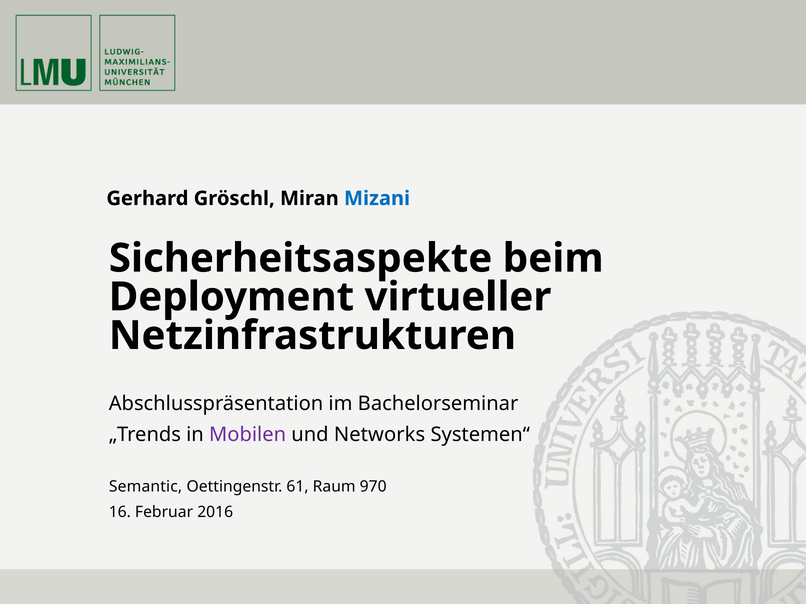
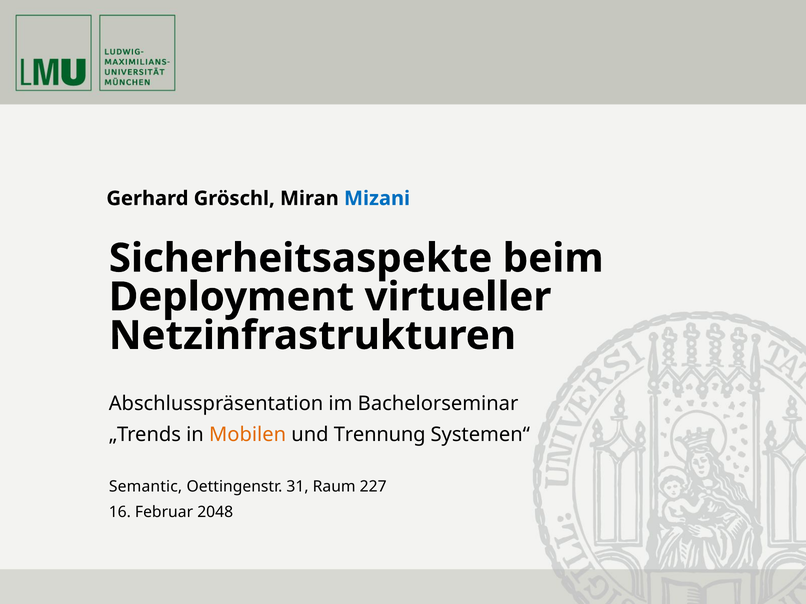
Mobilen colour: purple -> orange
Networks: Networks -> Trennung
61: 61 -> 31
970: 970 -> 227
2016: 2016 -> 2048
